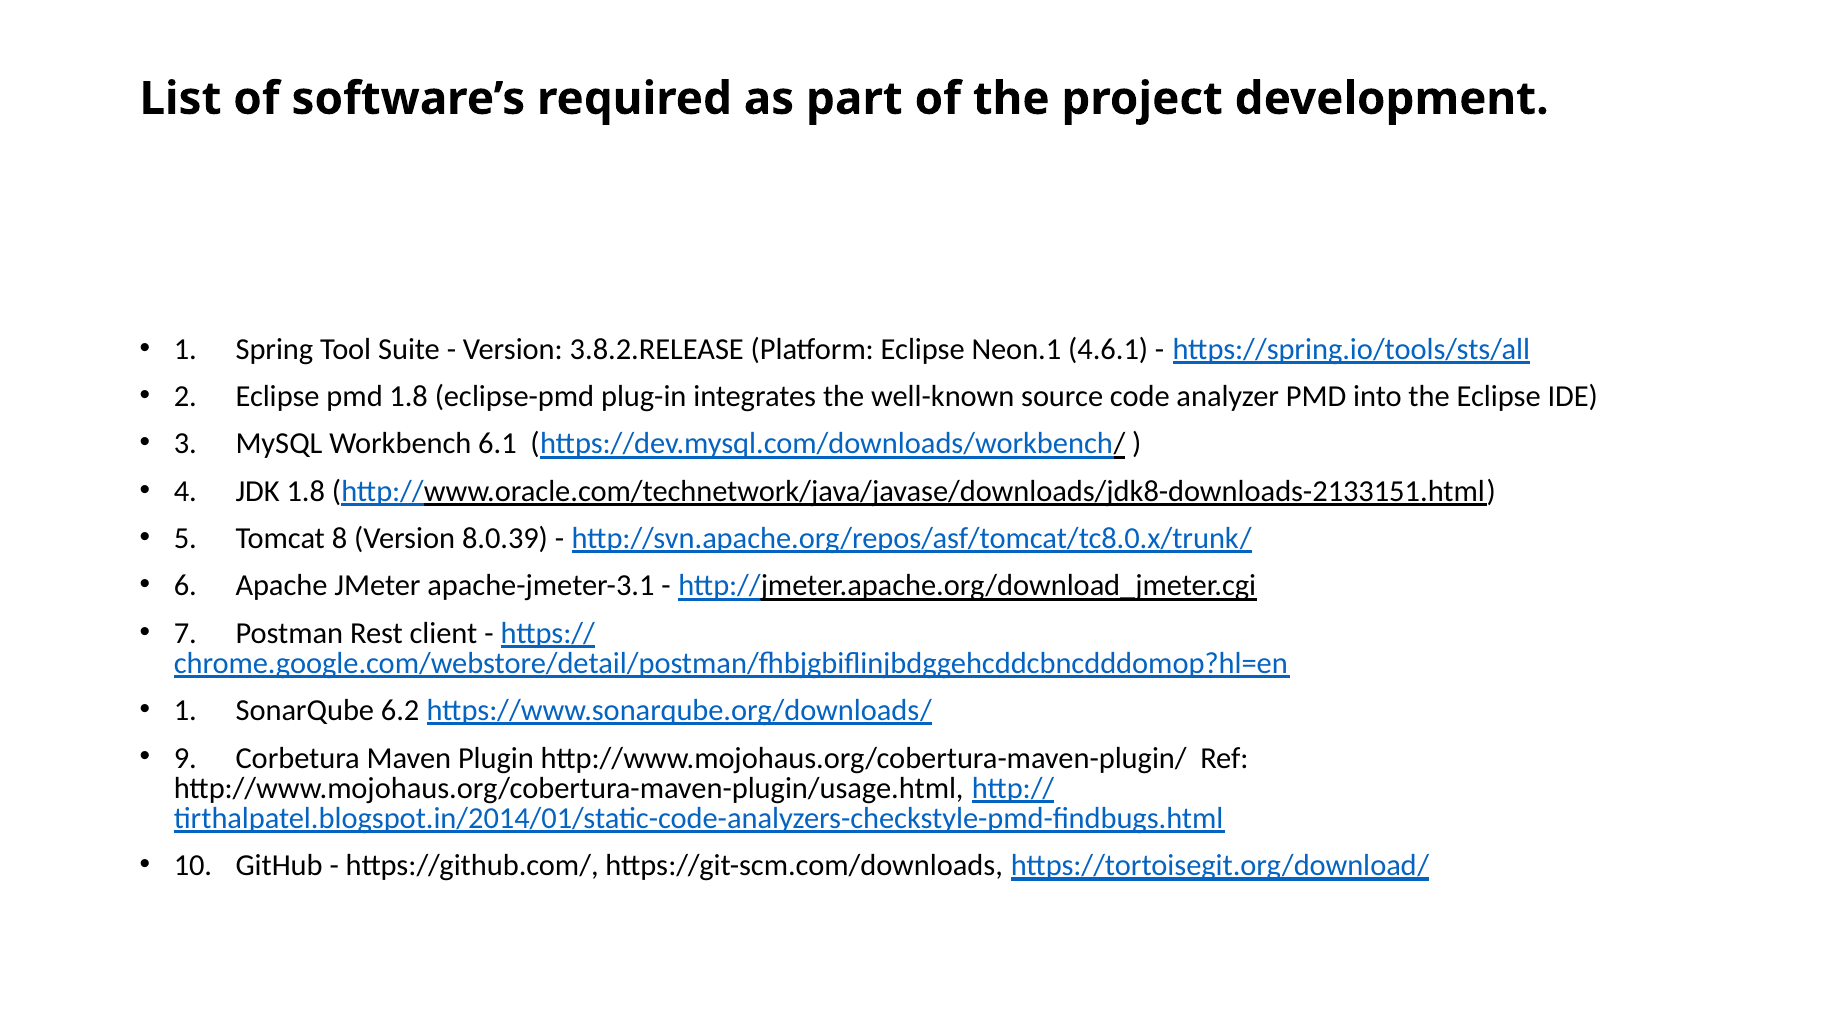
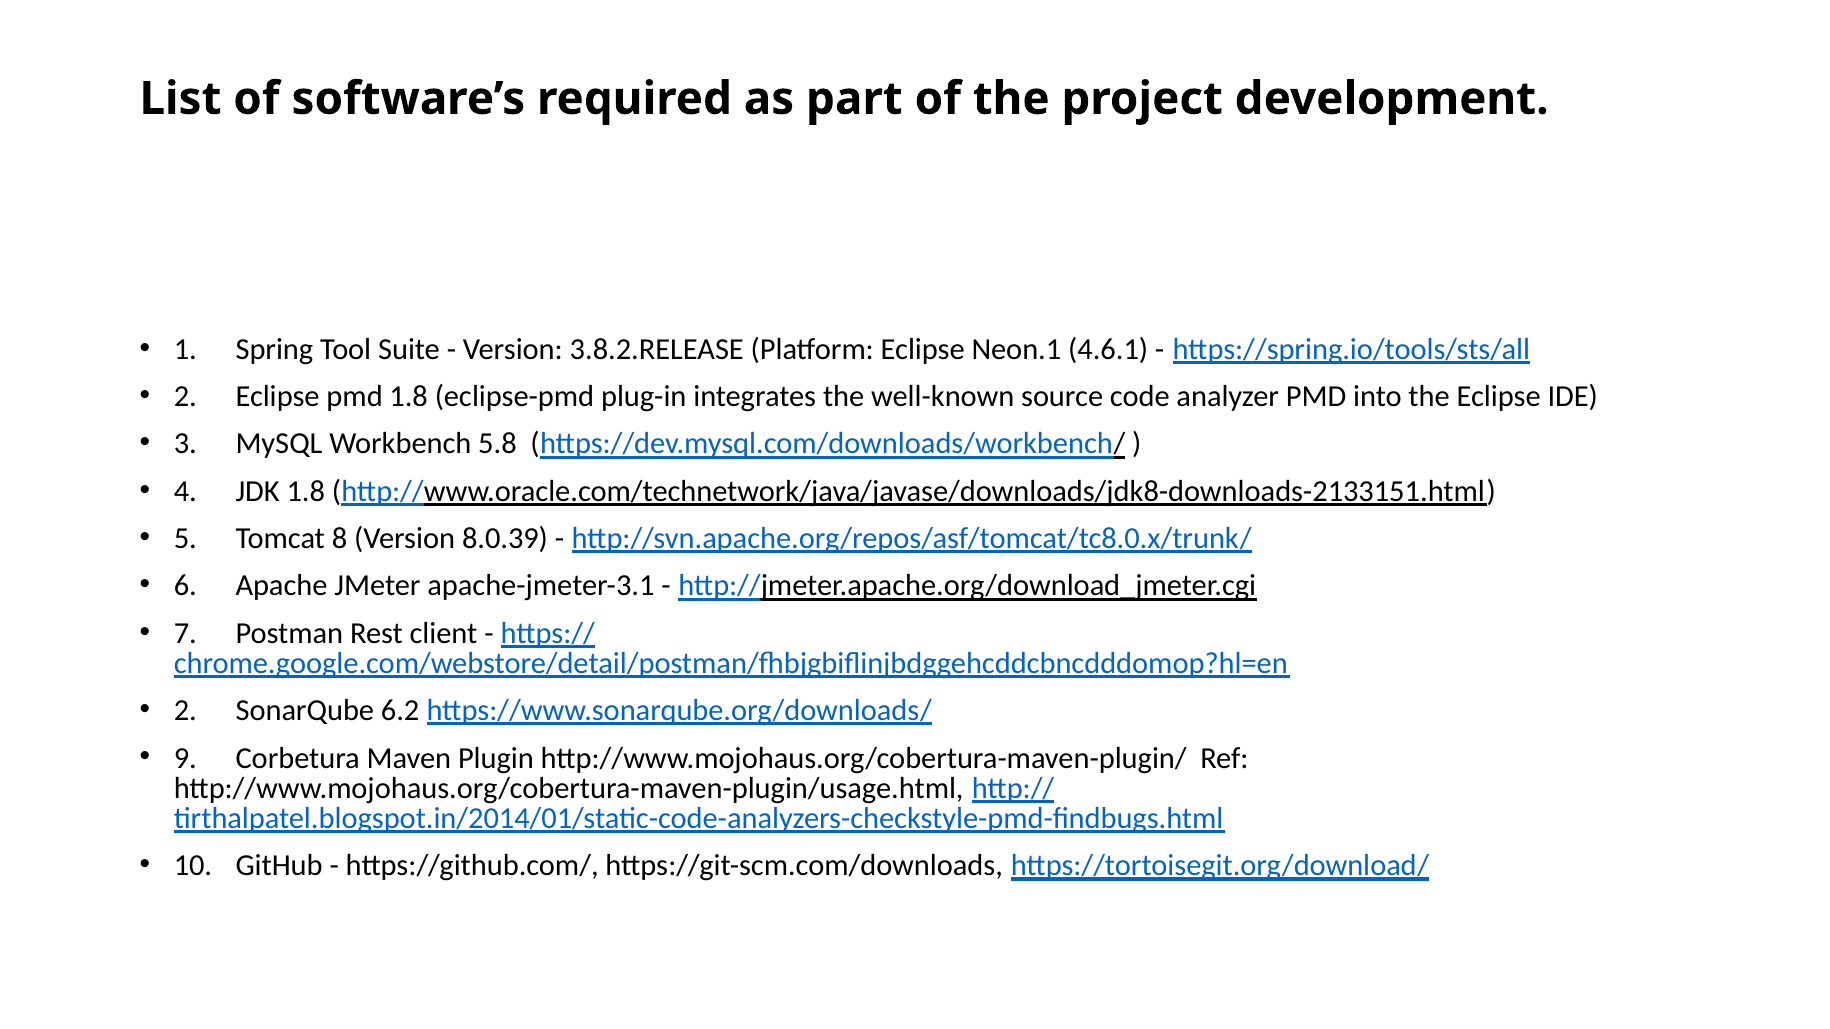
6.1: 6.1 -> 5.8
1 at (185, 711): 1 -> 2
